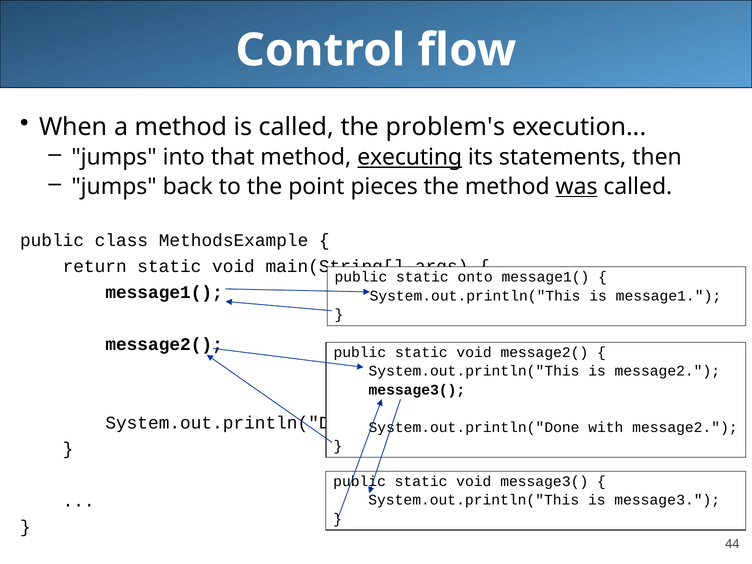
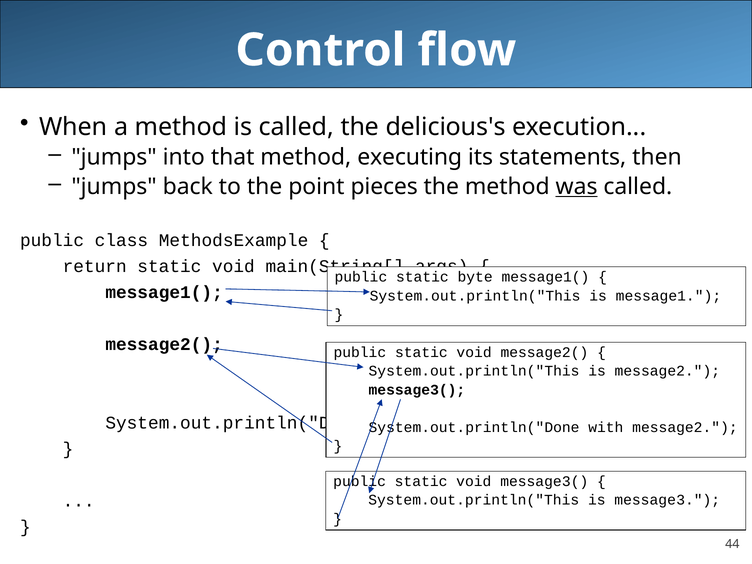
problem's: problem's -> delicious's
executing underline: present -> none
onto: onto -> byte
